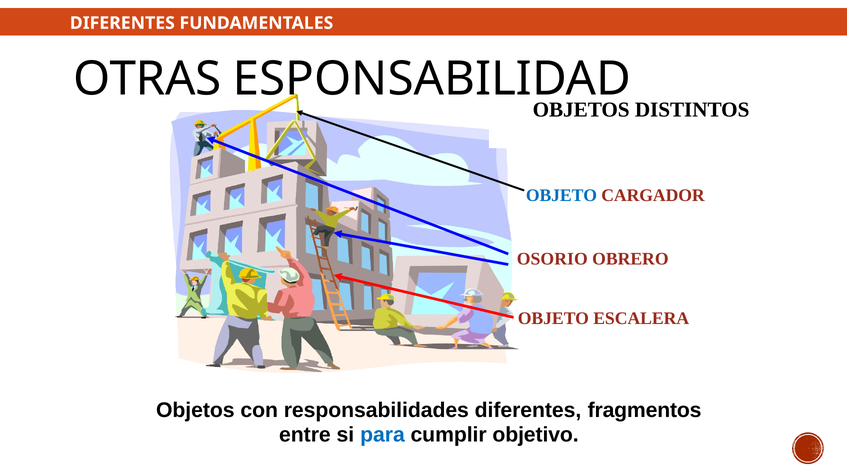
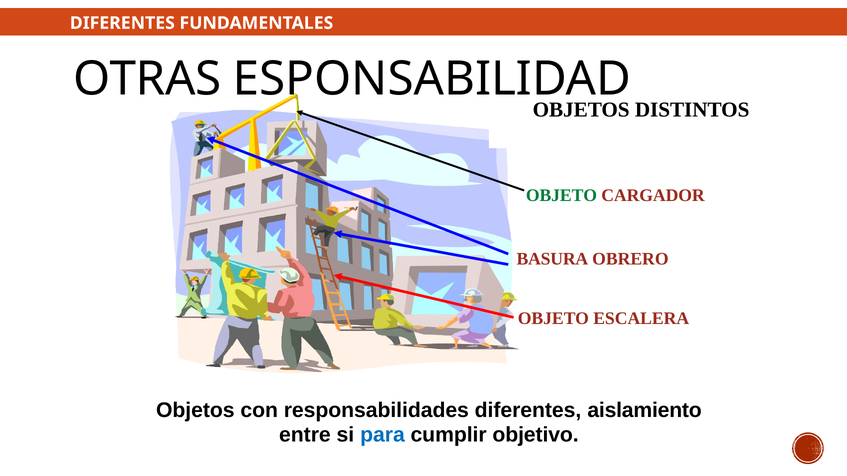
OBJETO at (561, 196) colour: blue -> green
OSORIO: OSORIO -> BASURA
fragmentos: fragmentos -> aislamiento
